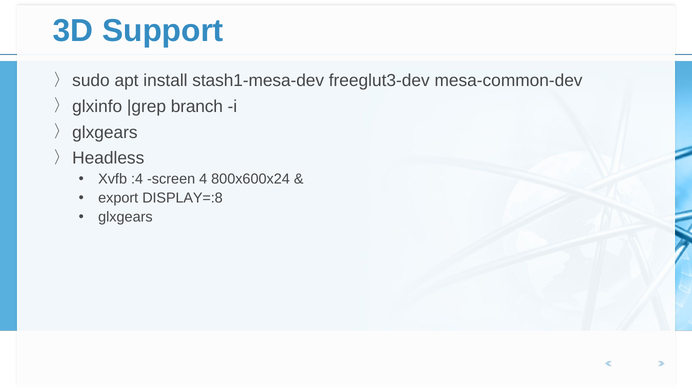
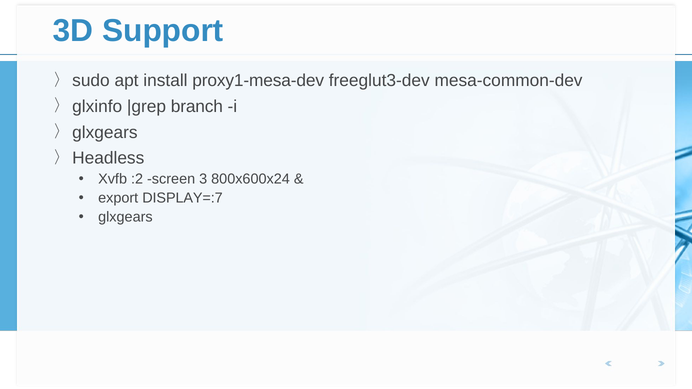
stash1-mesa-dev: stash1-mesa-dev -> proxy1-mesa-dev
:4: :4 -> :2
4: 4 -> 3
DISPLAY=:8: DISPLAY=:8 -> DISPLAY=:7
